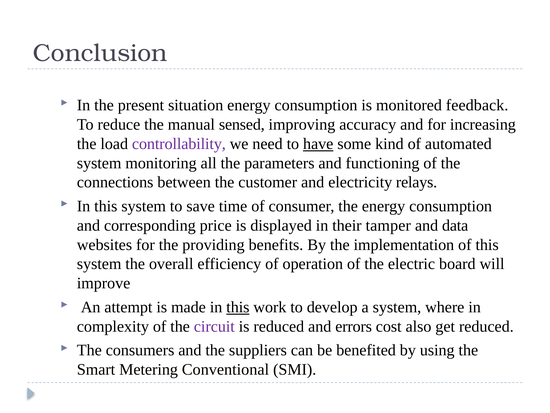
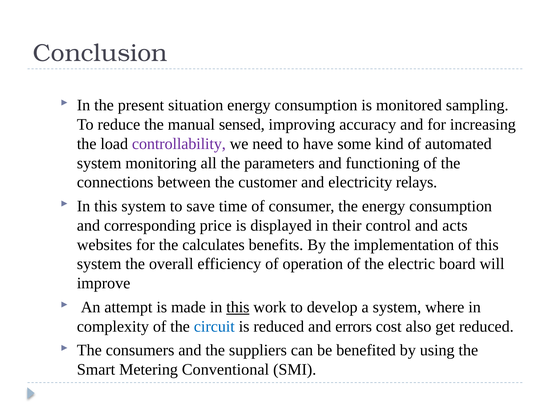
feedback: feedback -> sampling
have underline: present -> none
tamper: tamper -> control
data: data -> acts
providing: providing -> calculates
circuit colour: purple -> blue
